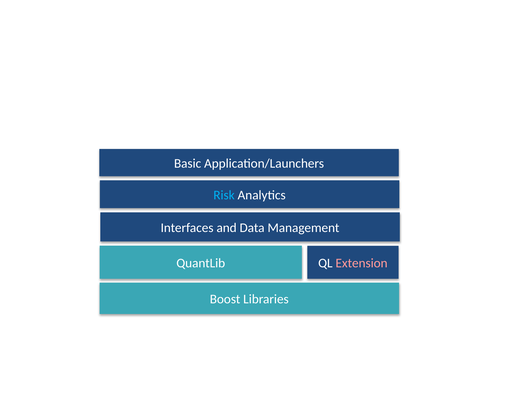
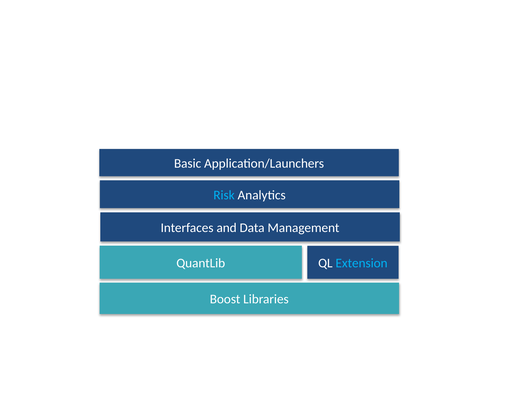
Extension colour: pink -> light blue
